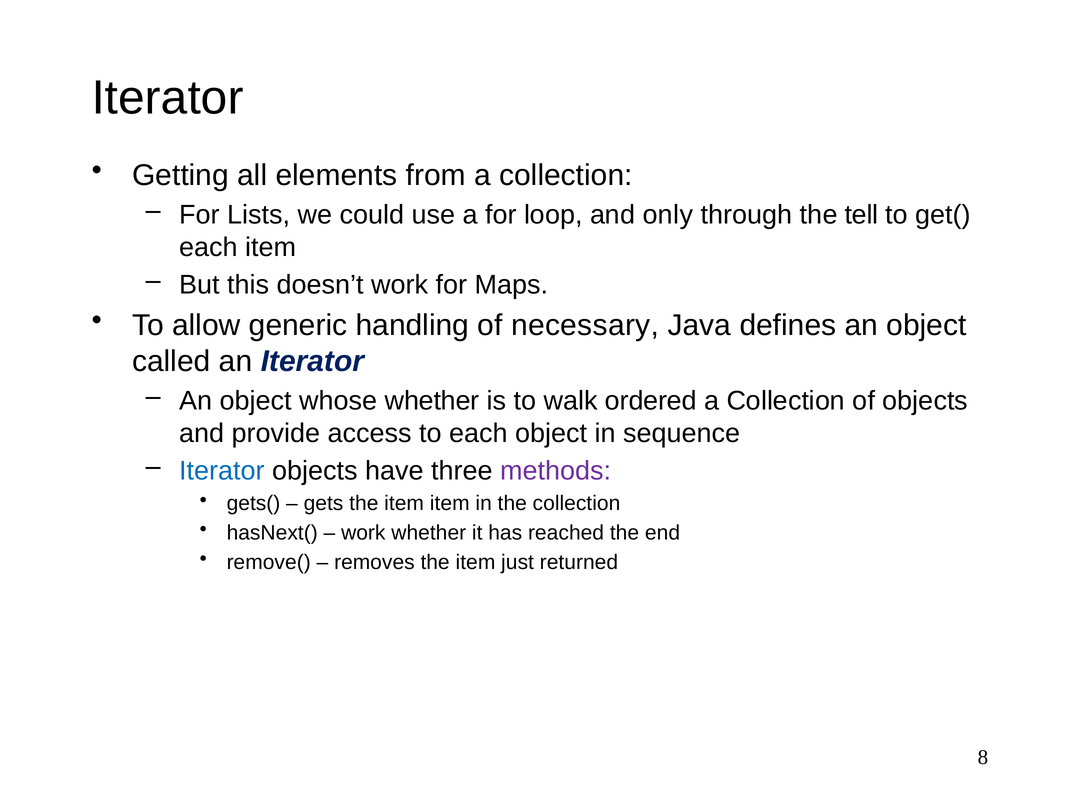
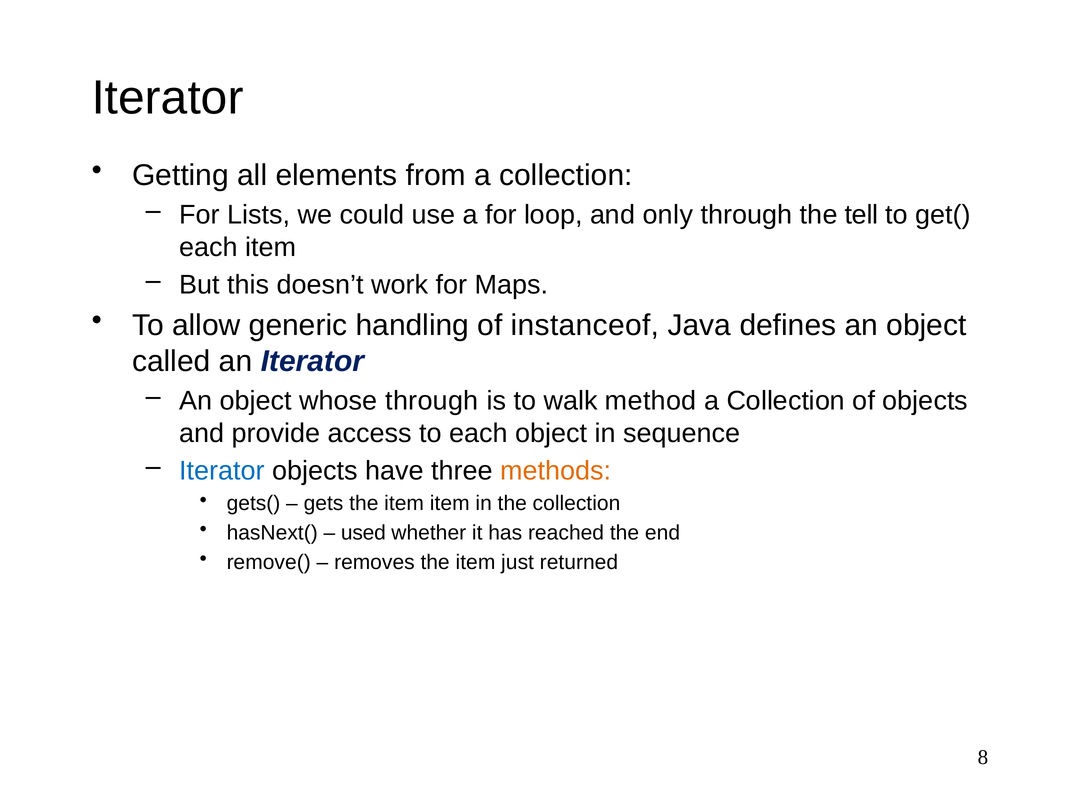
necessary: necessary -> instanceof
whose whether: whether -> through
ordered: ordered -> method
methods colour: purple -> orange
work at (363, 533): work -> used
